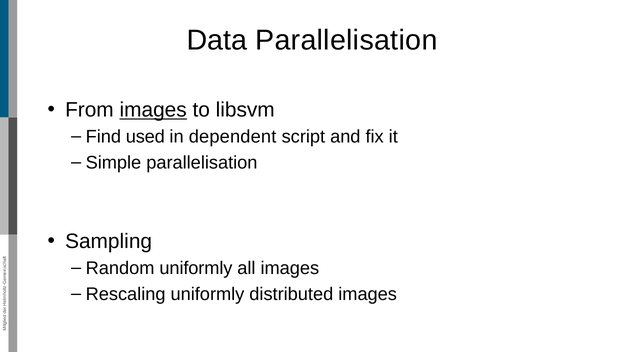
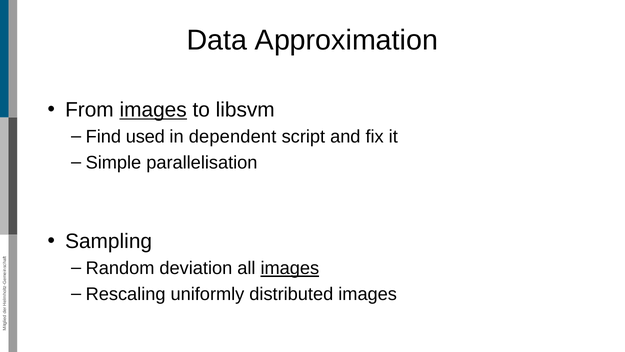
Data Parallelisation: Parallelisation -> Approximation
Random uniformly: uniformly -> deviation
images at (290, 268) underline: none -> present
